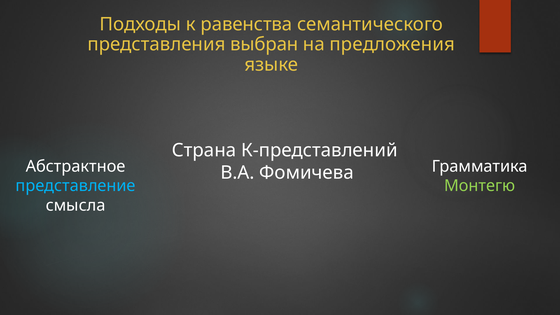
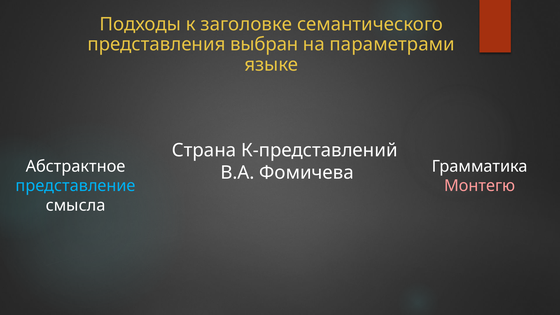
равенства: равенства -> заголовке
предложения: предложения -> параметрами
Монтегю colour: light green -> pink
